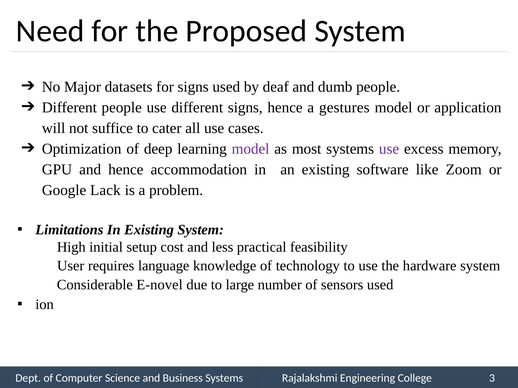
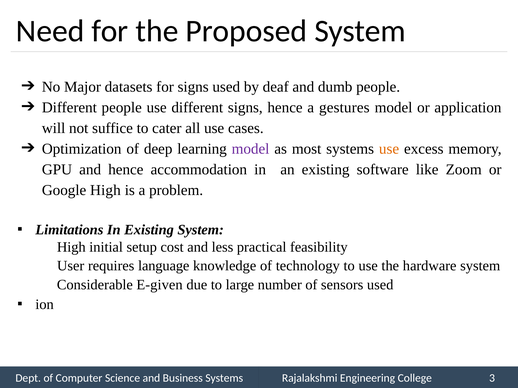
use at (389, 149) colour: purple -> orange
Google Lack: Lack -> High
E-novel: E-novel -> E-given
